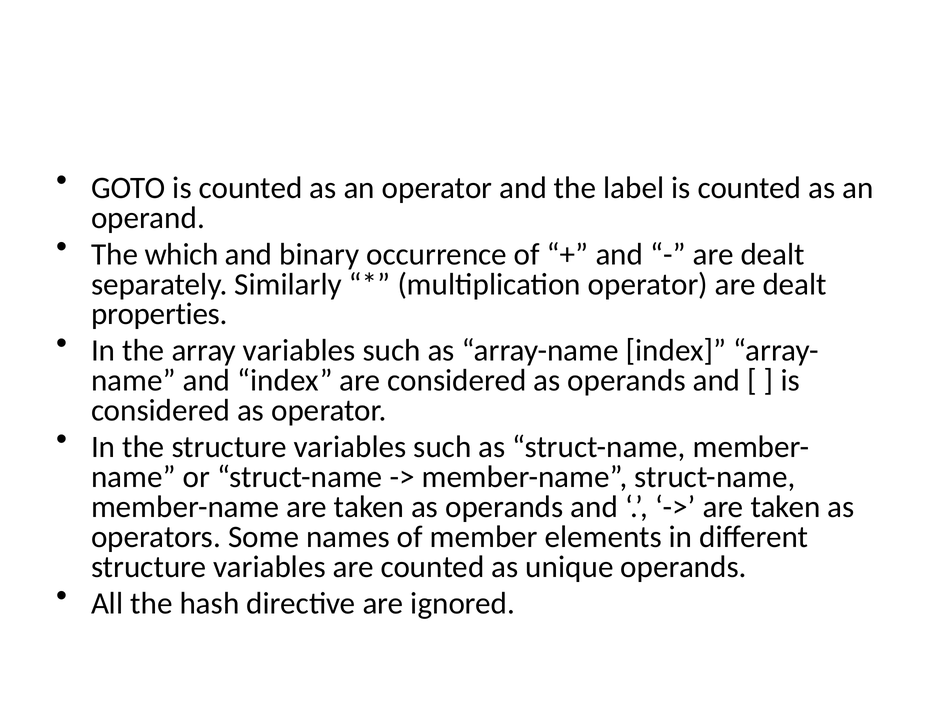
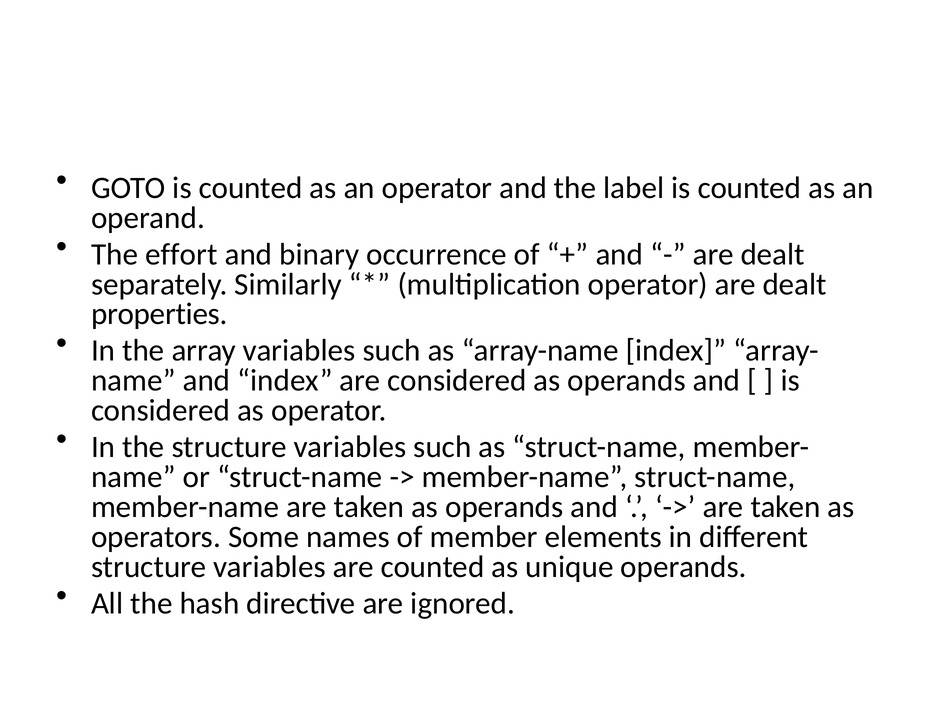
which: which -> effort
